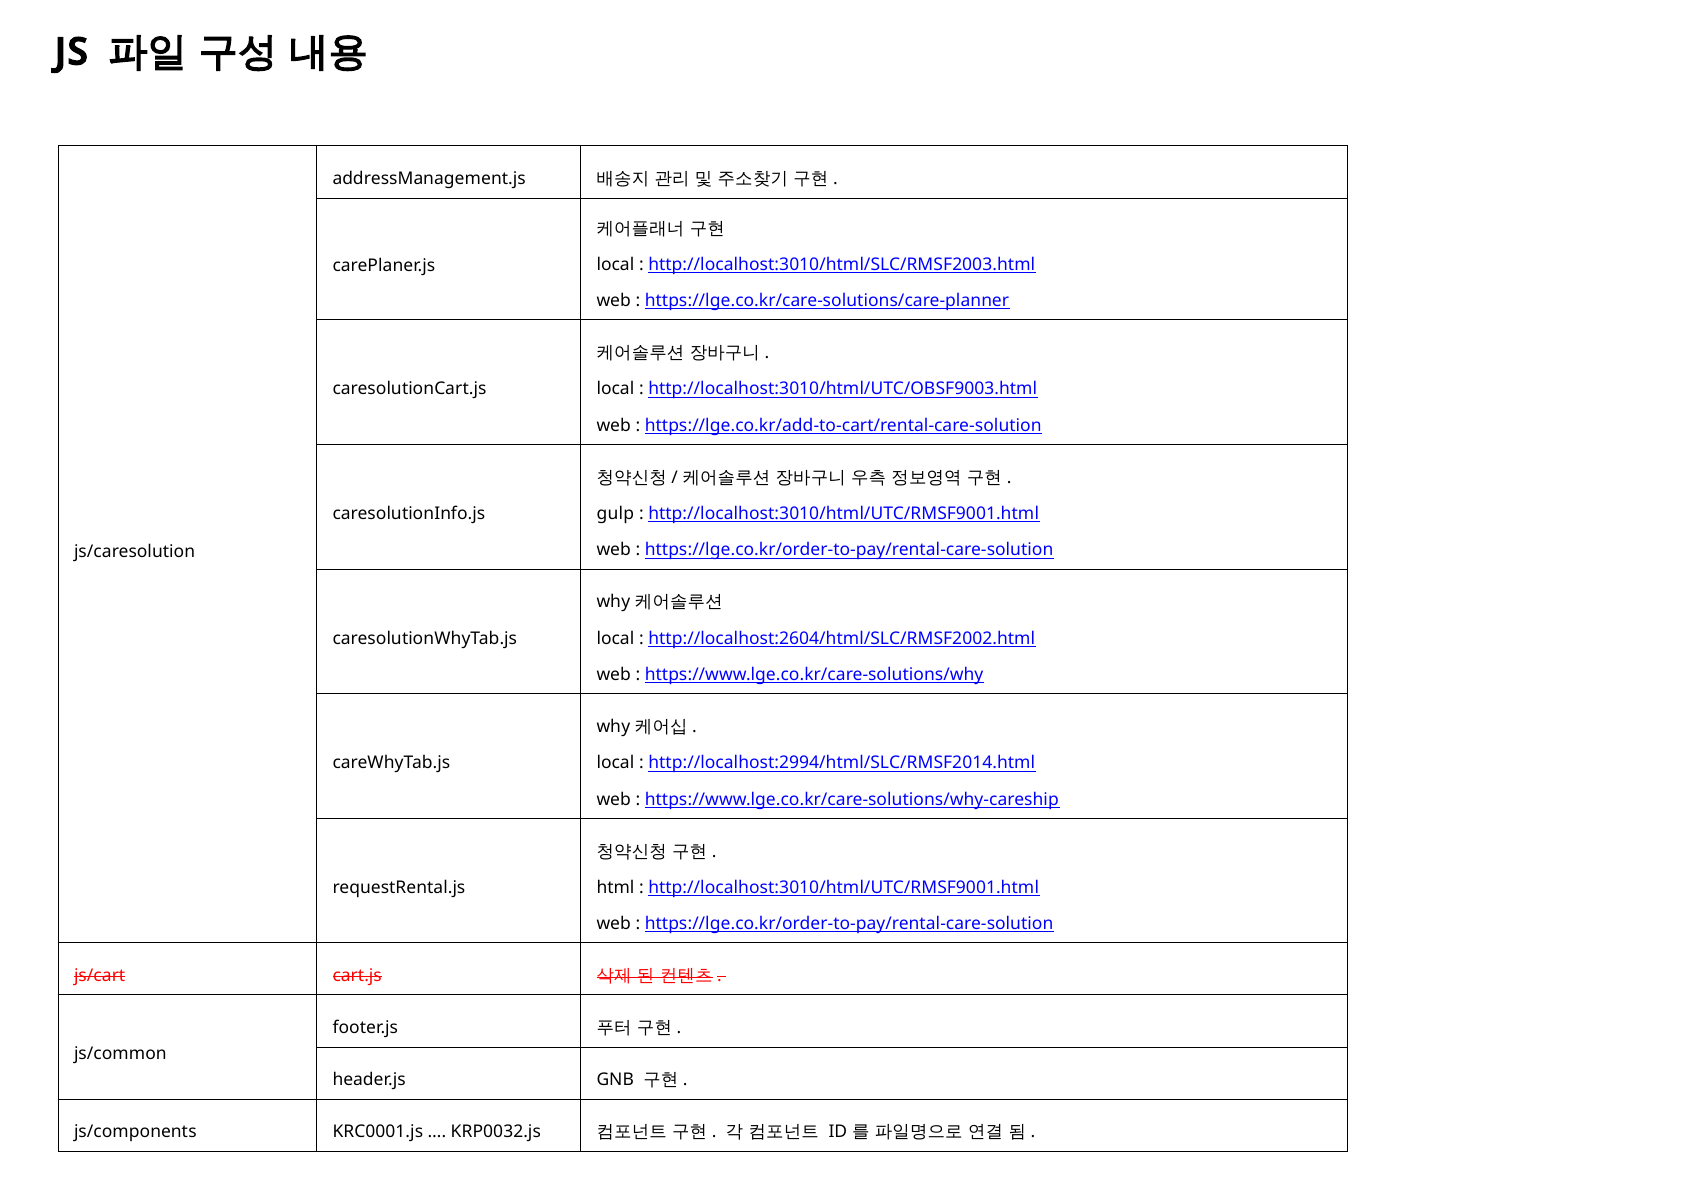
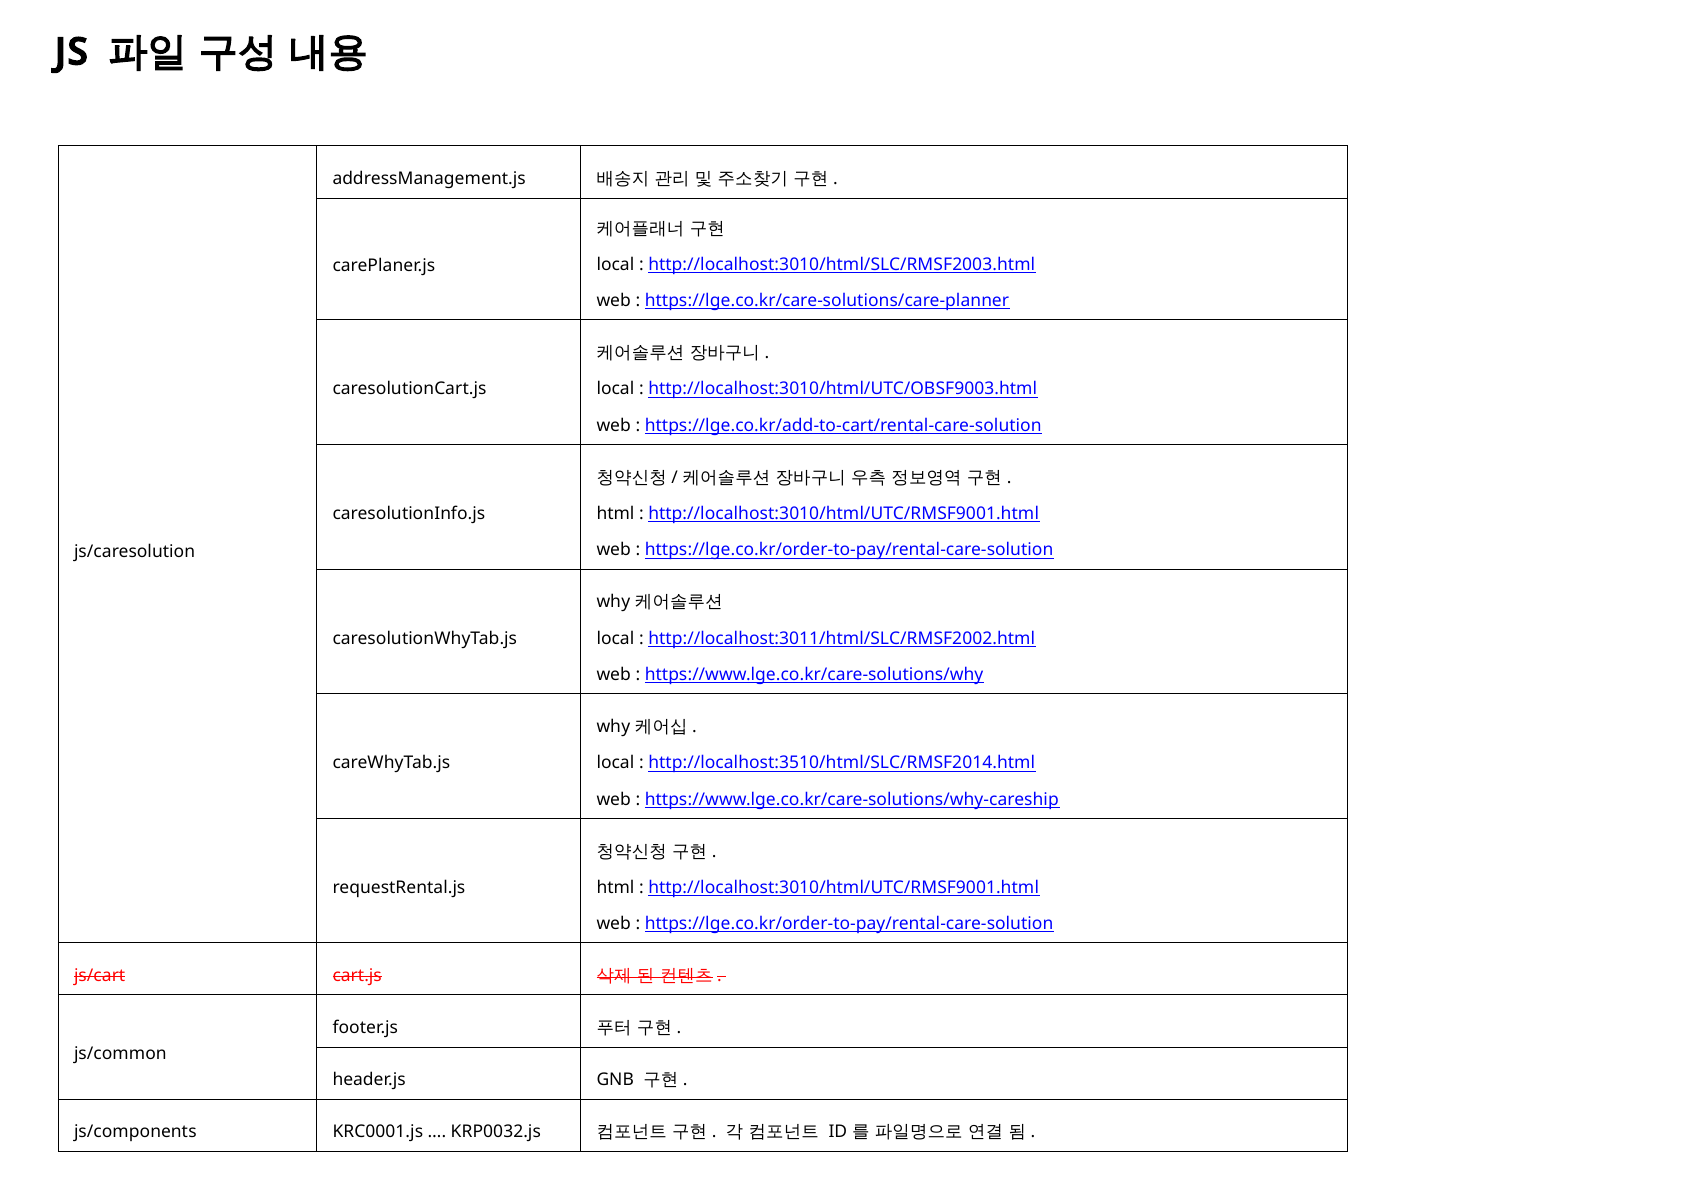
gulp at (615, 514): gulp -> html
http://localhost:2604/html/SLC/RMSF2002.html: http://localhost:2604/html/SLC/RMSF2002.html -> http://localhost:3011/html/SLC/RMSF2002.html
http://localhost:2994/html/SLC/RMSF2014.html: http://localhost:2994/html/SLC/RMSF2014.html -> http://localhost:3510/html/SLC/RMSF2014.html
